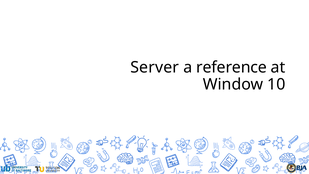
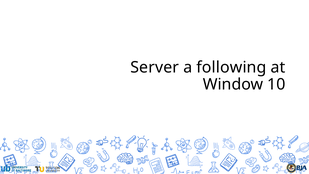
reference: reference -> following
